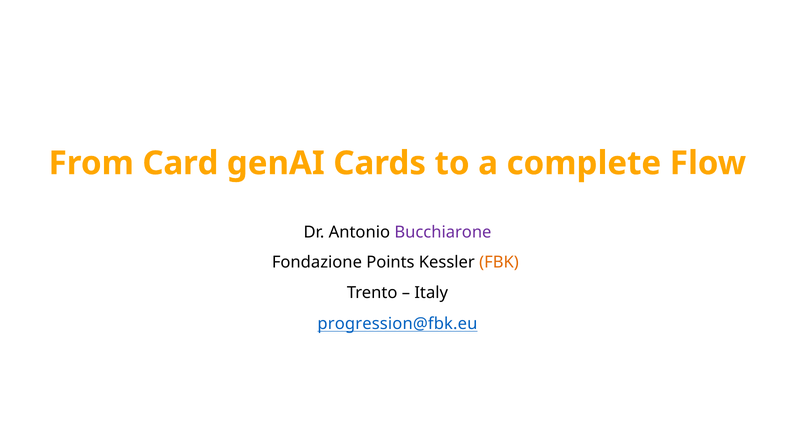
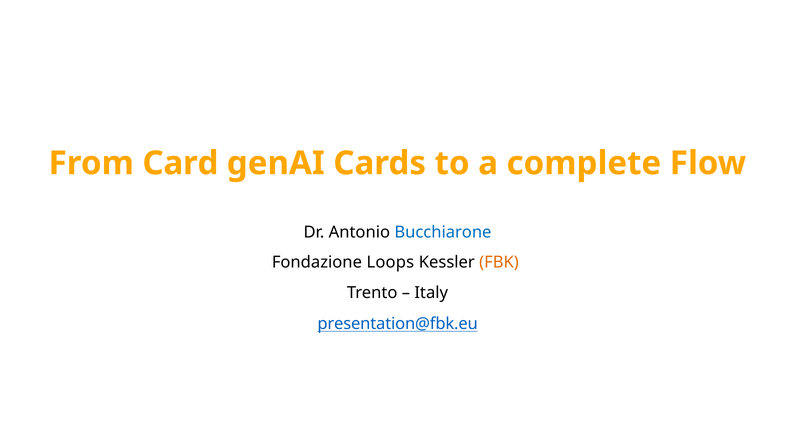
Bucchiarone colour: purple -> blue
Points: Points -> Loops
progression@fbk.eu: progression@fbk.eu -> presentation@fbk.eu
